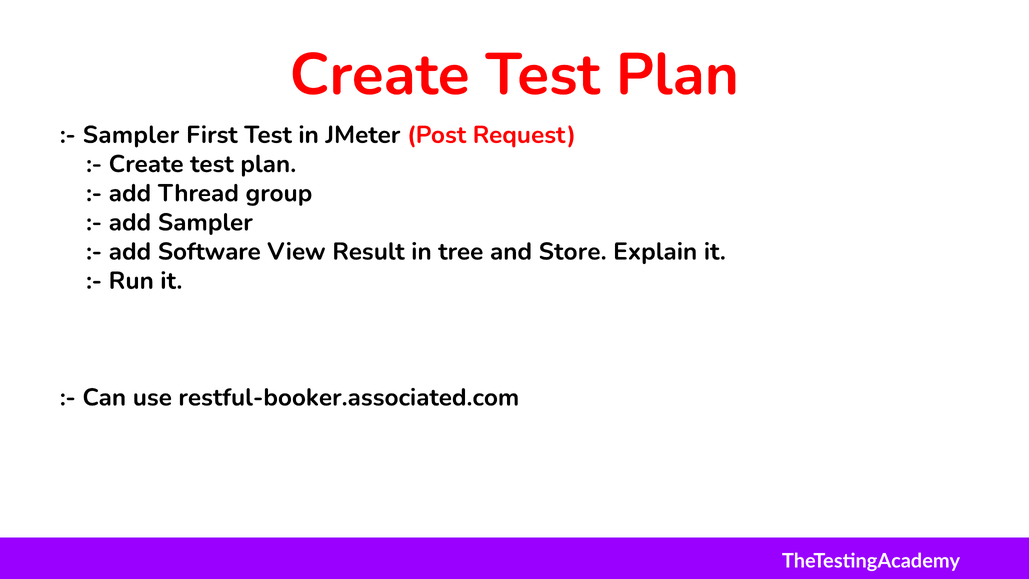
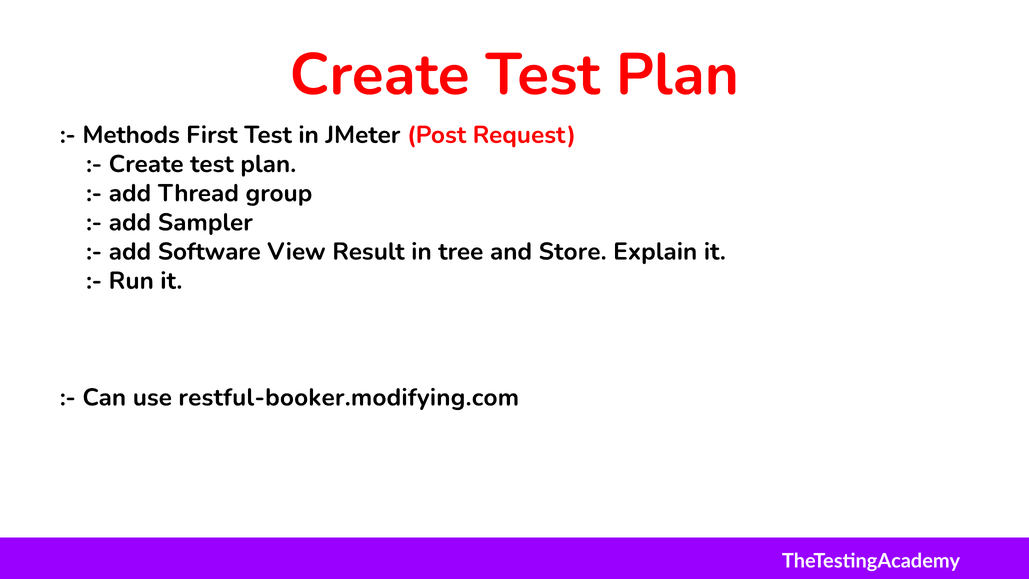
Sampler at (131, 135): Sampler -> Methods
restful-booker.associated.com: restful-booker.associated.com -> restful-booker.modifying.com
